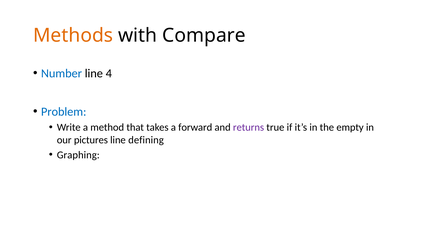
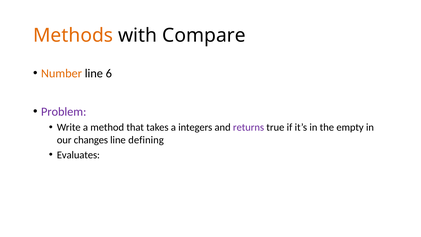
Number colour: blue -> orange
4: 4 -> 6
Problem colour: blue -> purple
forward: forward -> integers
pictures: pictures -> changes
Graphing: Graphing -> Evaluates
